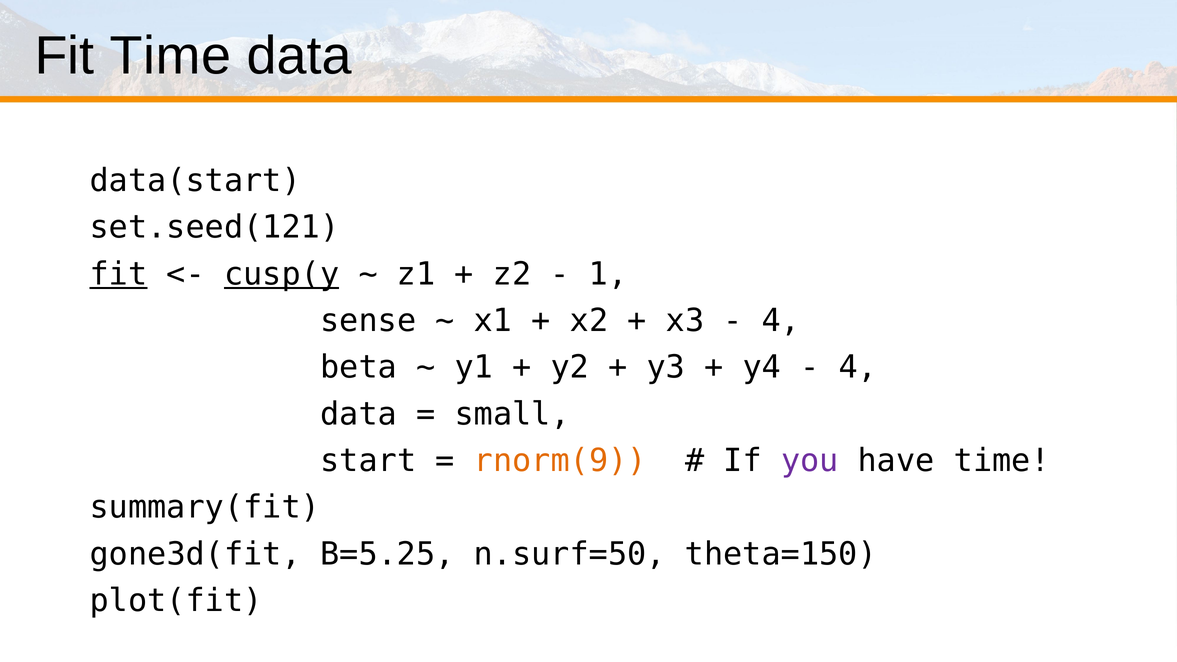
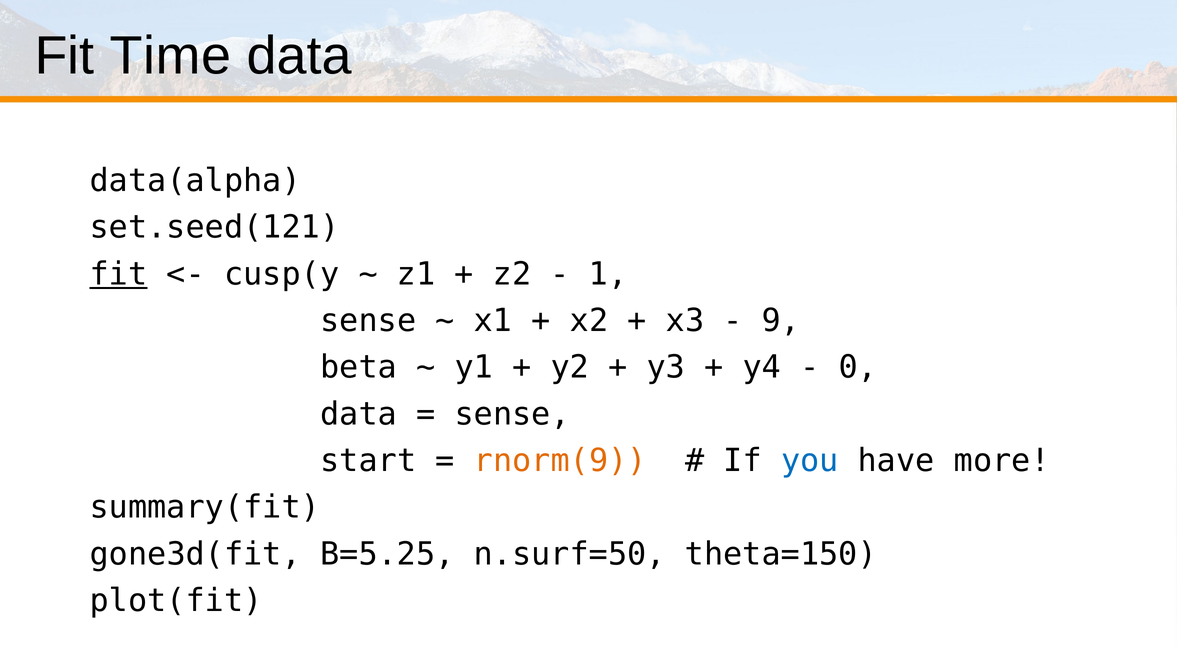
data(start: data(start -> data(alpha
cusp(y underline: present -> none
4 at (781, 321): 4 -> 9
4 at (858, 367): 4 -> 0
small at (512, 414): small -> sense
you colour: purple -> blue
have time: time -> more
